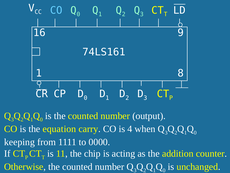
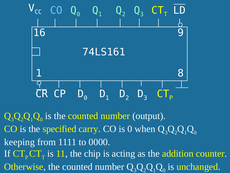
equation: equation -> specified
is 4: 4 -> 0
